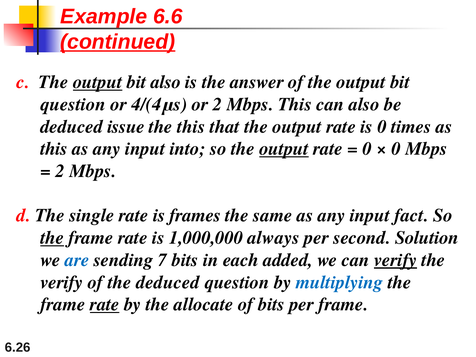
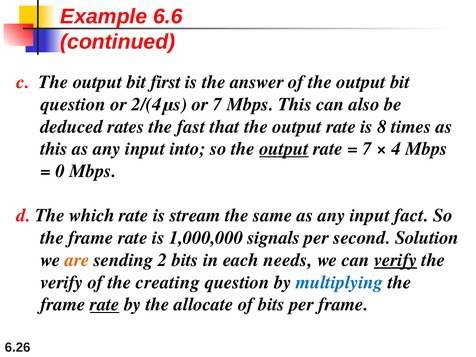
continued underline: present -> none
output at (98, 82) underline: present -> none
bit also: also -> first
4/(4μs: 4/(4μs -> 2/(4μs
or 2: 2 -> 7
issue: issue -> rates
the this: this -> fast
is 0: 0 -> 8
0 at (367, 149): 0 -> 7
0 at (396, 149): 0 -> 4
2 at (60, 171): 2 -> 0
single: single -> which
frames: frames -> stream
the at (52, 238) underline: present -> none
always: always -> signals
are colour: blue -> orange
7: 7 -> 2
added: added -> needs
the deduced: deduced -> creating
